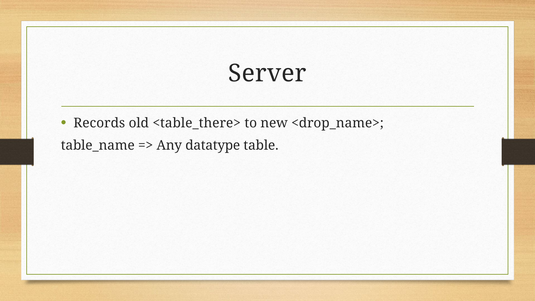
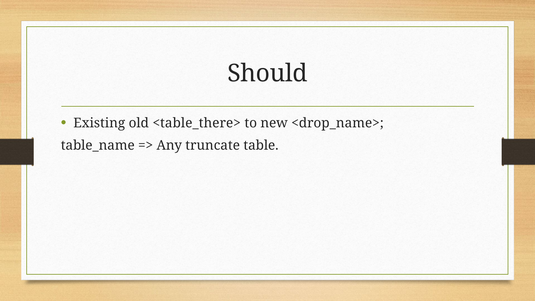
Server: Server -> Should
Records: Records -> Existing
datatype: datatype -> truncate
